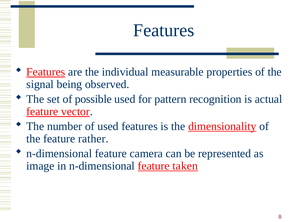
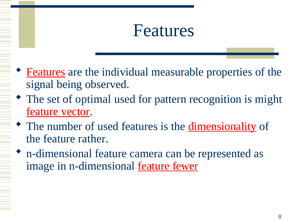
possible: possible -> optimal
actual: actual -> might
taken: taken -> fewer
